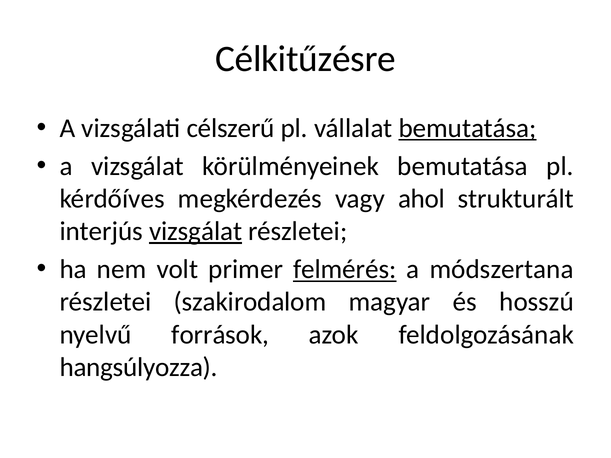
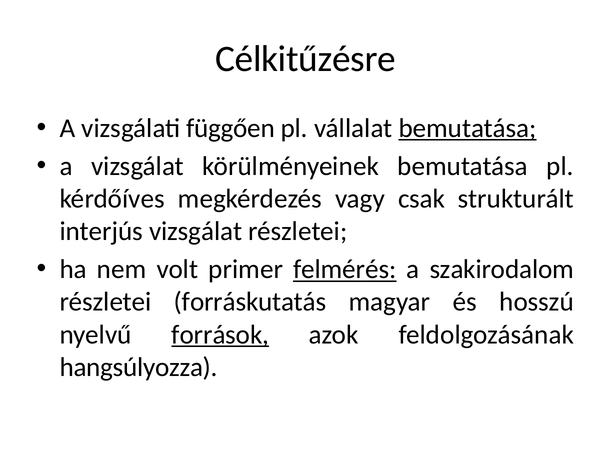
célszerű: célszerű -> függően
ahol: ahol -> csak
vizsgálat at (196, 231) underline: present -> none
módszertana: módszertana -> szakirodalom
szakirodalom: szakirodalom -> forráskutatás
források underline: none -> present
